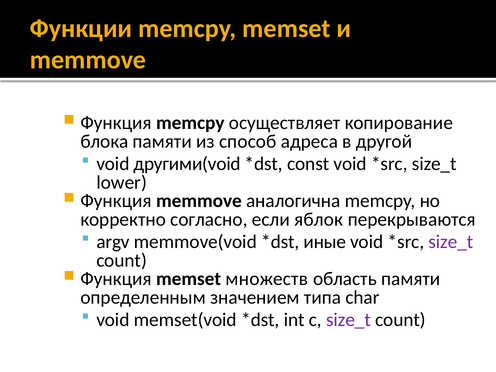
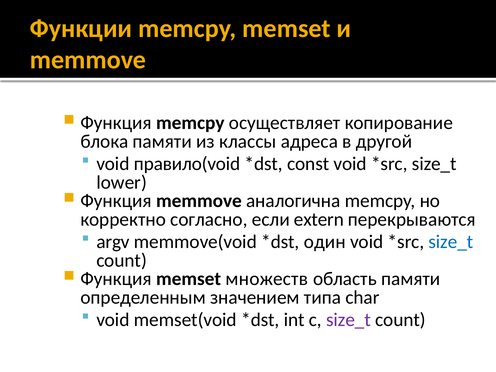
способ: способ -> классы
другими(void: другими(void -> правило(void
яблок: яблок -> extern
иные: иные -> один
size_t at (451, 242) colour: purple -> blue
